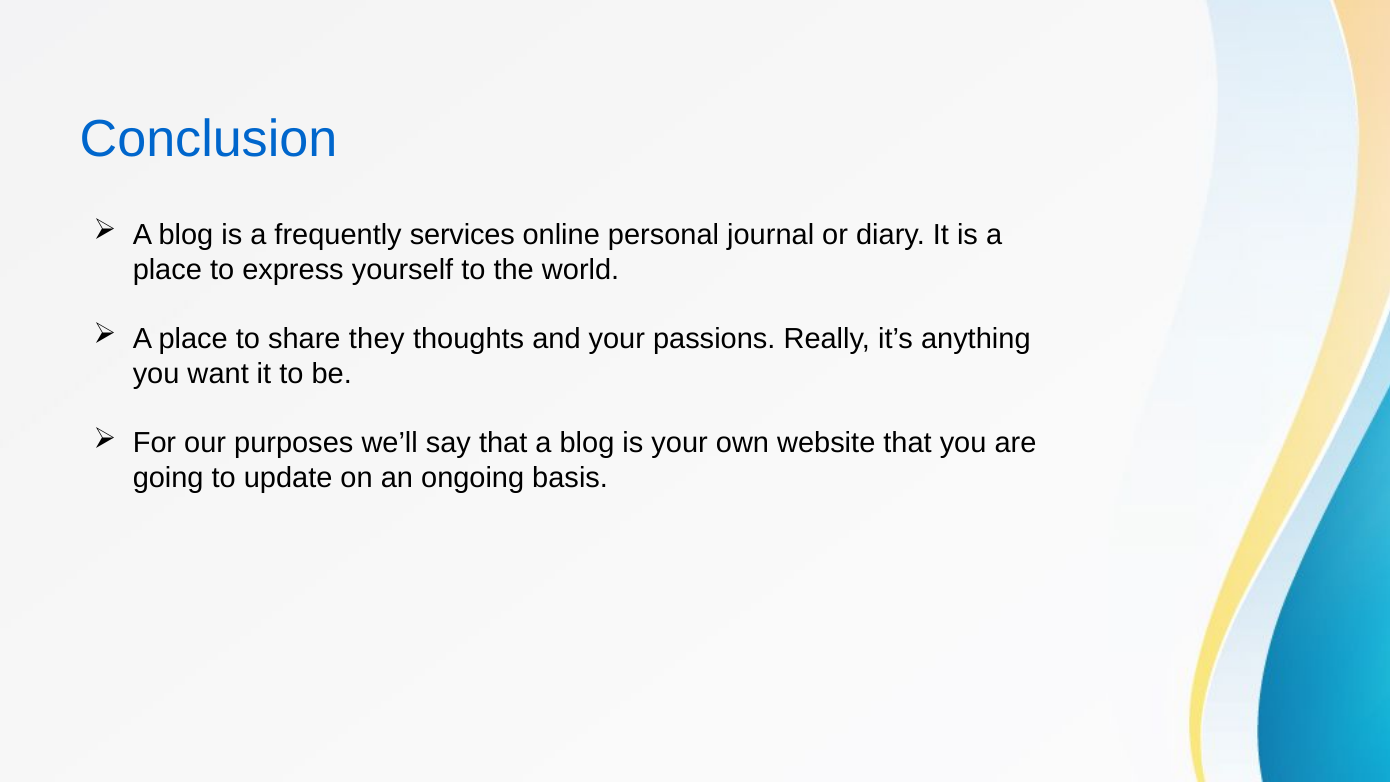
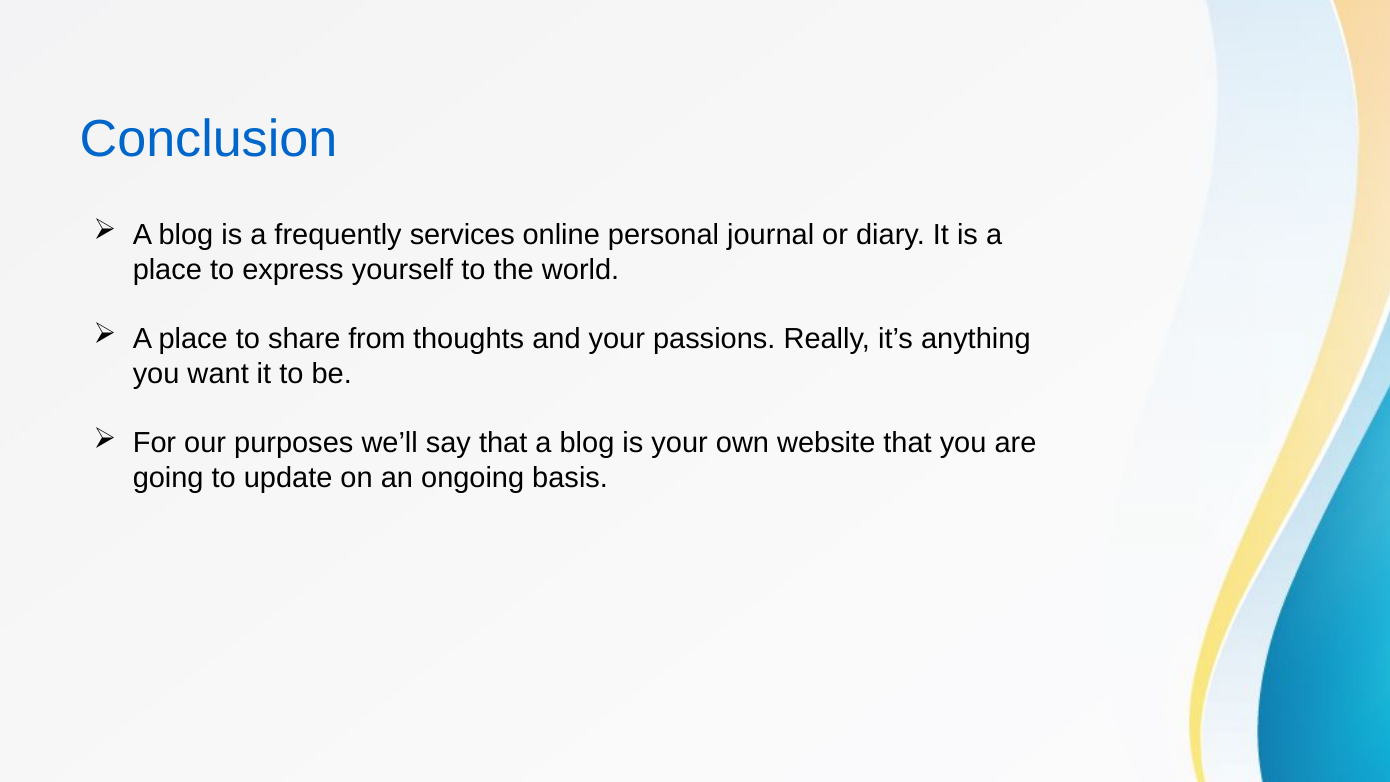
they: they -> from
